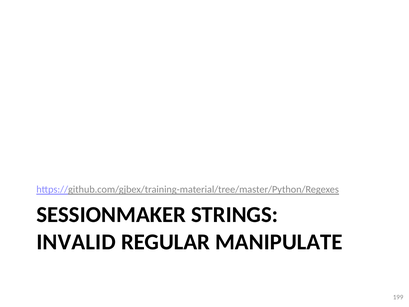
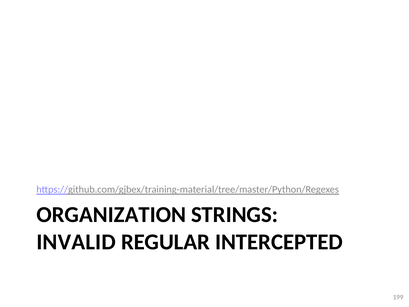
SESSIONMAKER: SESSIONMAKER -> ORGANIZATION
MANIPULATE: MANIPULATE -> INTERCEPTED
